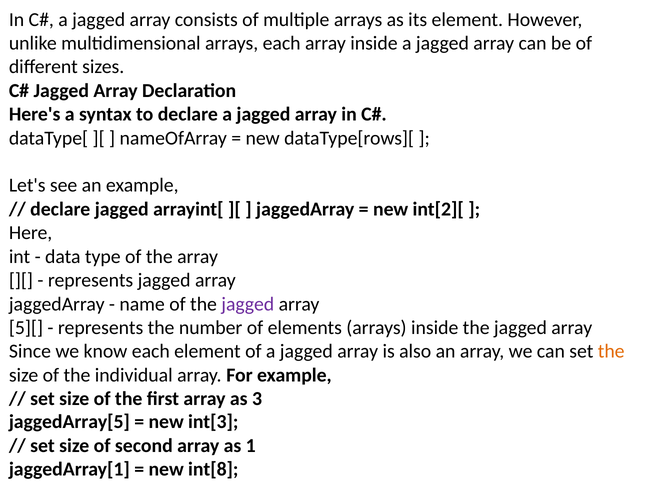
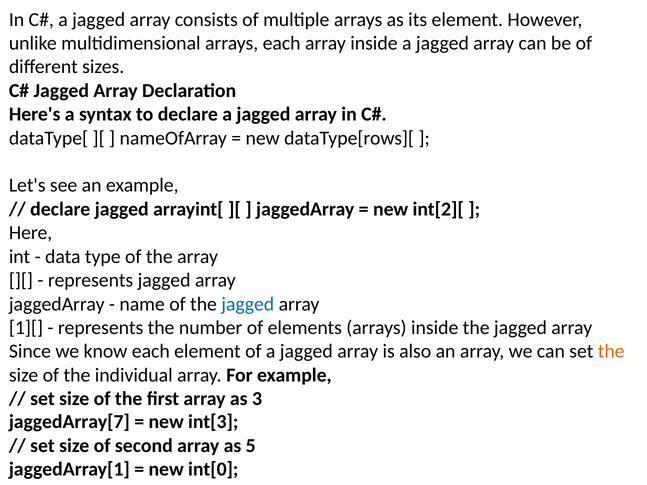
jagged at (248, 304) colour: purple -> blue
5][: 5][ -> 1][
jaggedArray[5: jaggedArray[5 -> jaggedArray[7
1: 1 -> 5
int[8: int[8 -> int[0
